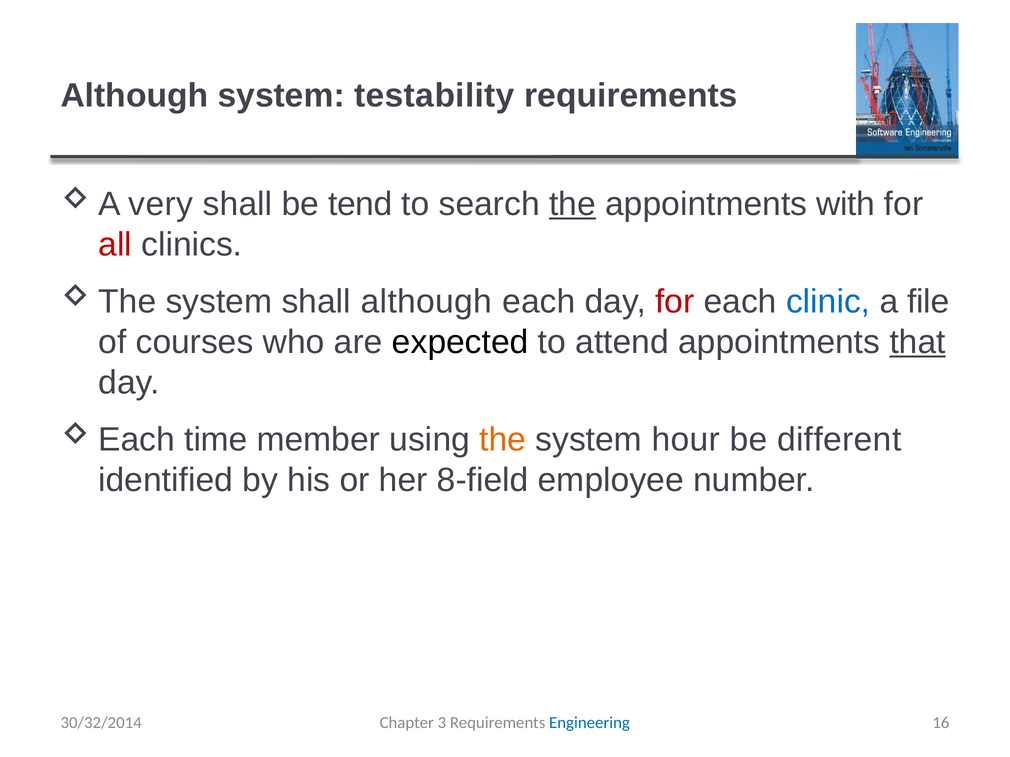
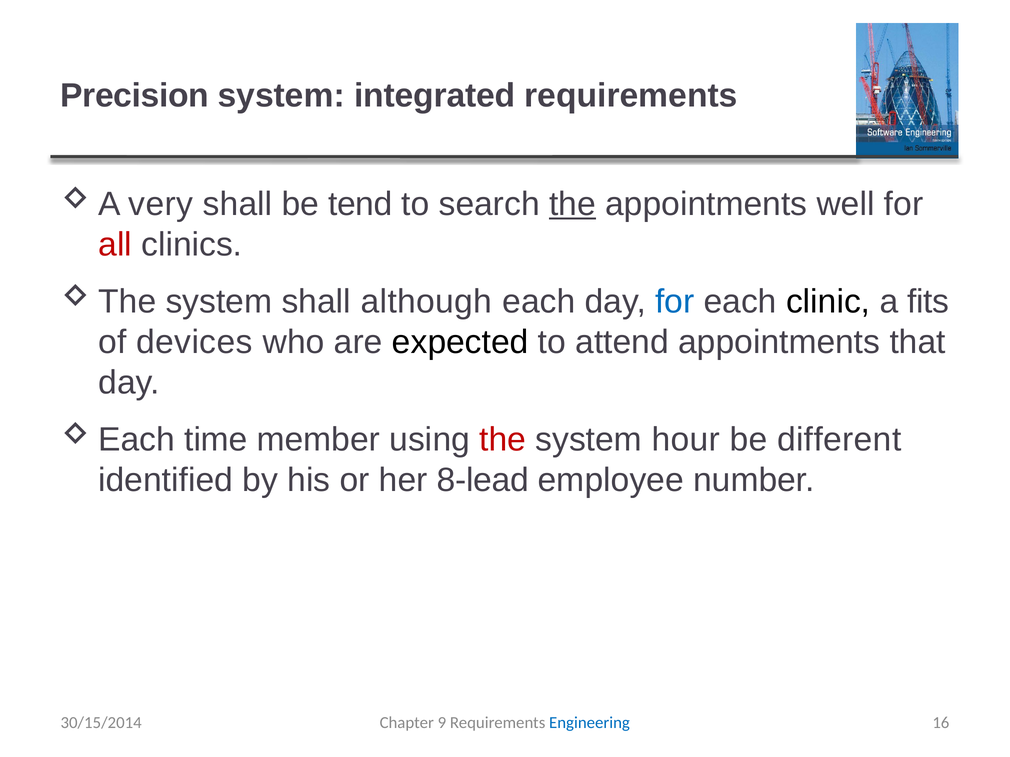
Although at (134, 96): Although -> Precision
testability: testability -> integrated
with: with -> well
for at (675, 302) colour: red -> blue
clinic colour: blue -> black
file: file -> fits
courses: courses -> devices
that underline: present -> none
the at (503, 440) colour: orange -> red
8-field: 8-field -> 8-lead
30/32/2014: 30/32/2014 -> 30/15/2014
3: 3 -> 9
